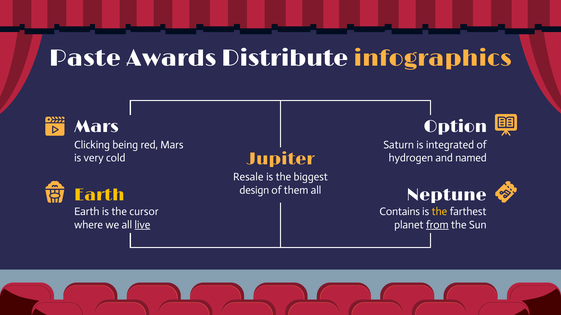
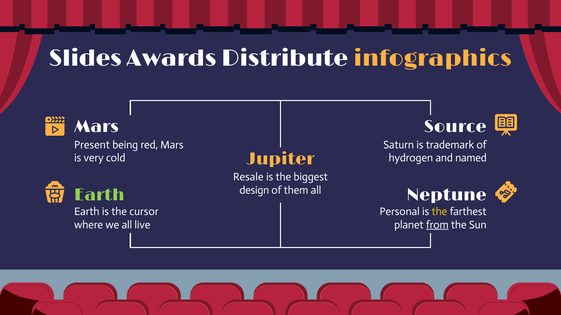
Paste: Paste -> Slides
Option: Option -> Source
Clicking: Clicking -> Present
integrated: integrated -> trademark
Earth at (99, 195) colour: yellow -> light green
Contains: Contains -> Personal
live underline: present -> none
